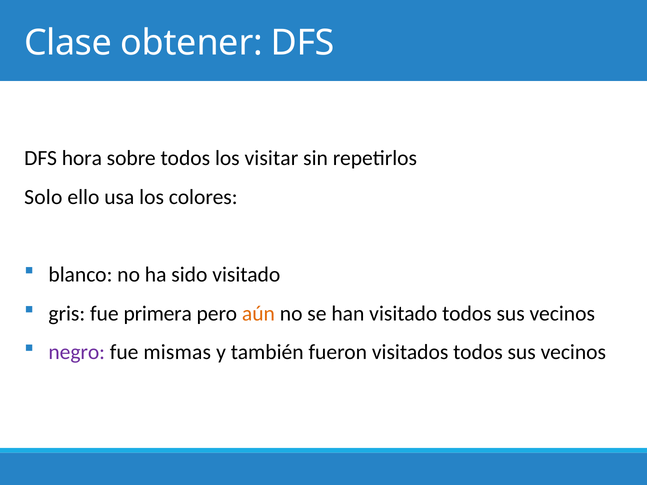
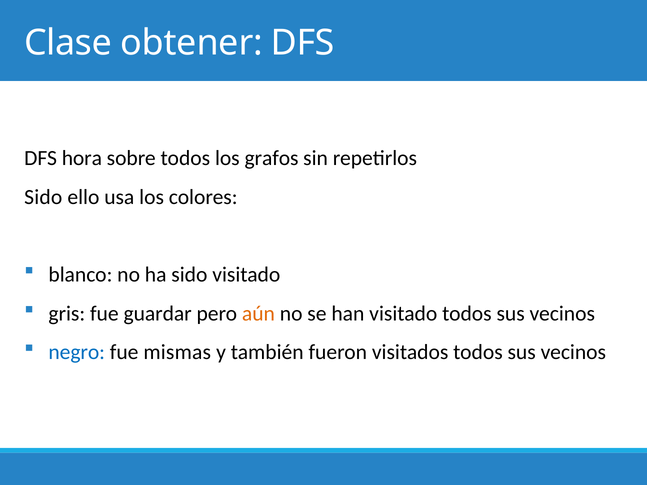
visitar: visitar -> grafos
Solo at (43, 197): Solo -> Sido
primera: primera -> guardar
negro colour: purple -> blue
